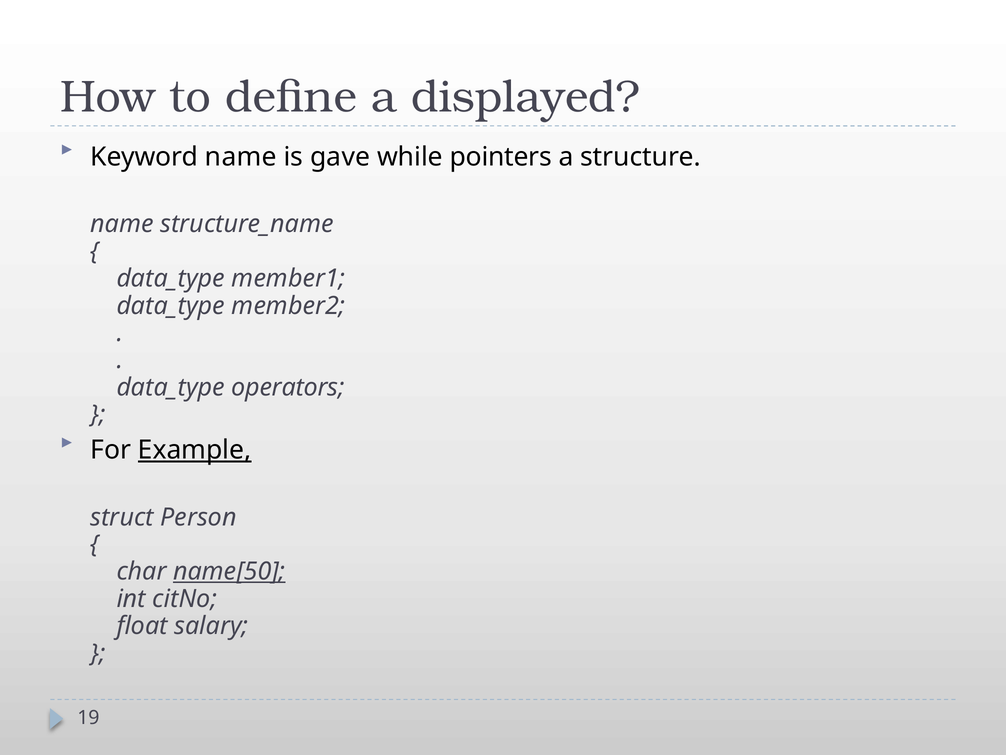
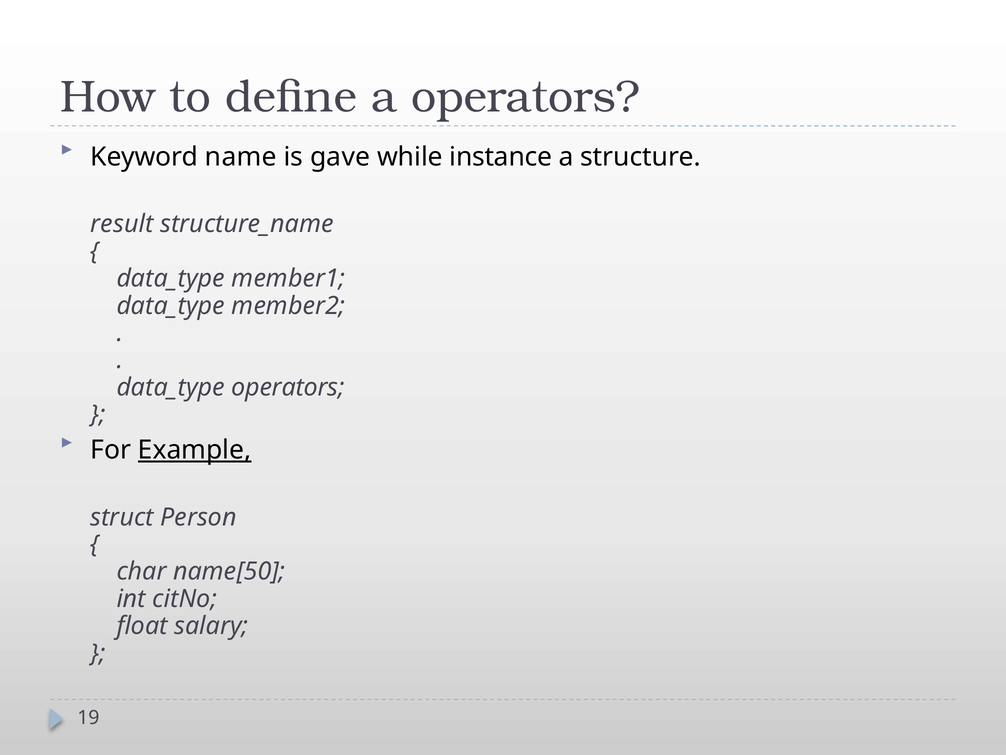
a displayed: displayed -> operators
pointers: pointers -> instance
name at (122, 224): name -> result
name[50 underline: present -> none
